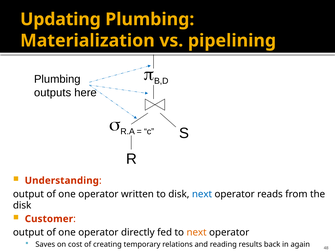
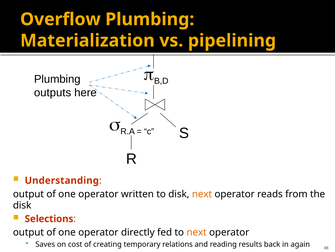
Updating: Updating -> Overflow
next at (202, 194) colour: blue -> orange
Customer: Customer -> Selections
